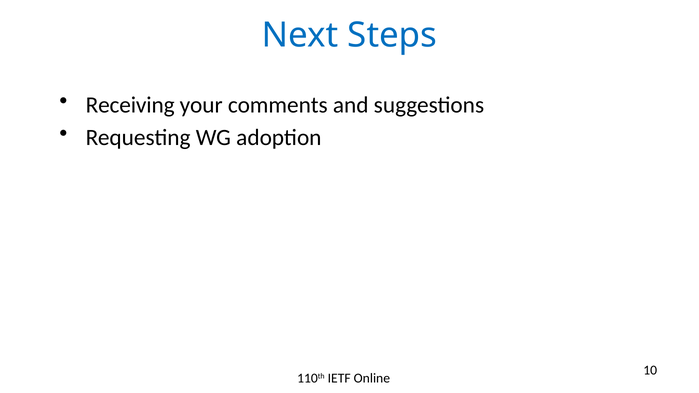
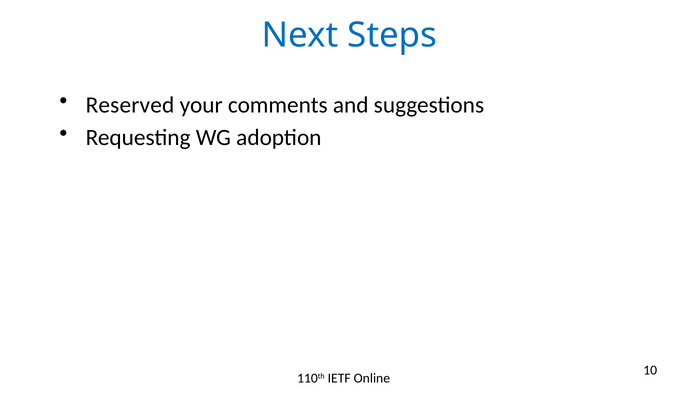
Receiving: Receiving -> Reserved
